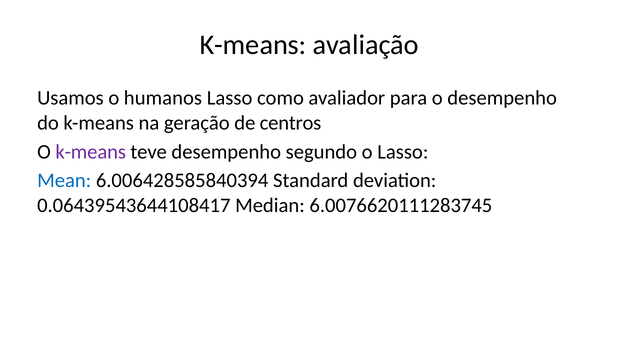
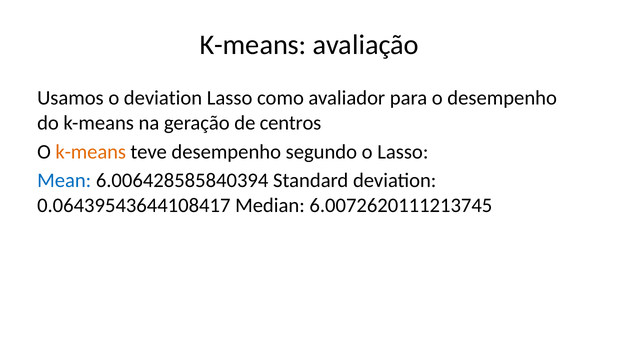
o humanos: humanos -> deviation
k-means at (91, 152) colour: purple -> orange
6.0076620111283745: 6.0076620111283745 -> 6.0072620111213745
